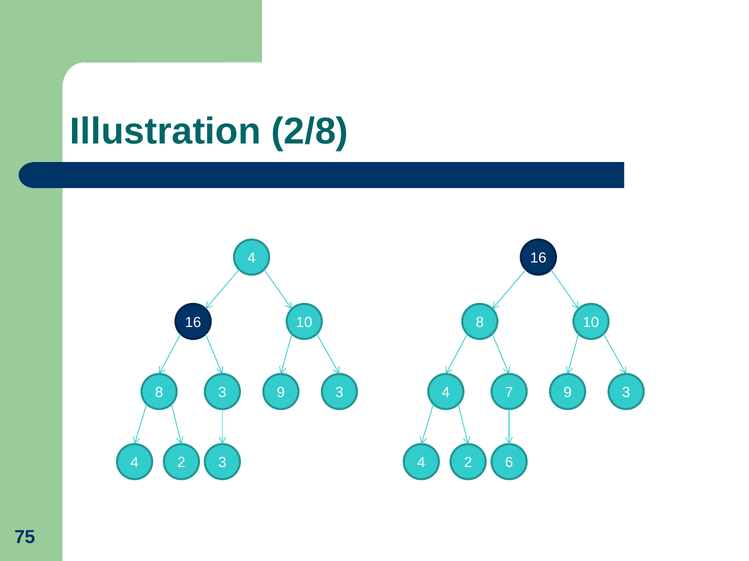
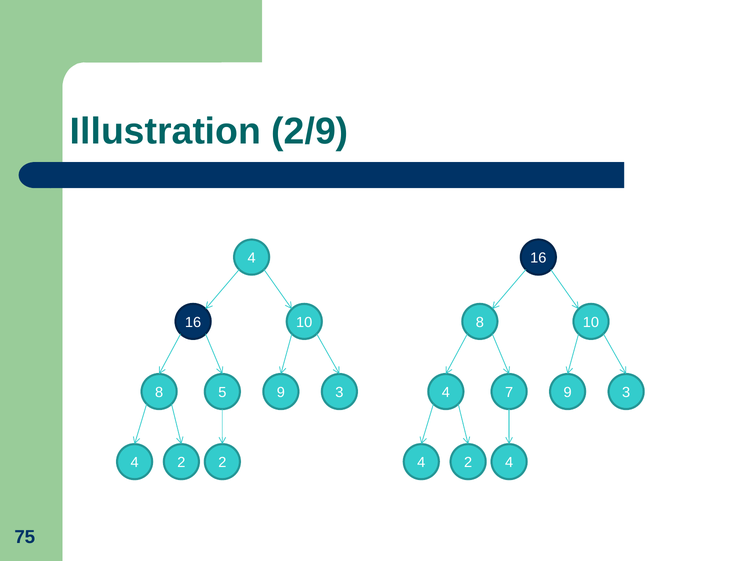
2/8: 2/8 -> 2/9
8 3: 3 -> 5
2 3: 3 -> 2
2 6: 6 -> 4
